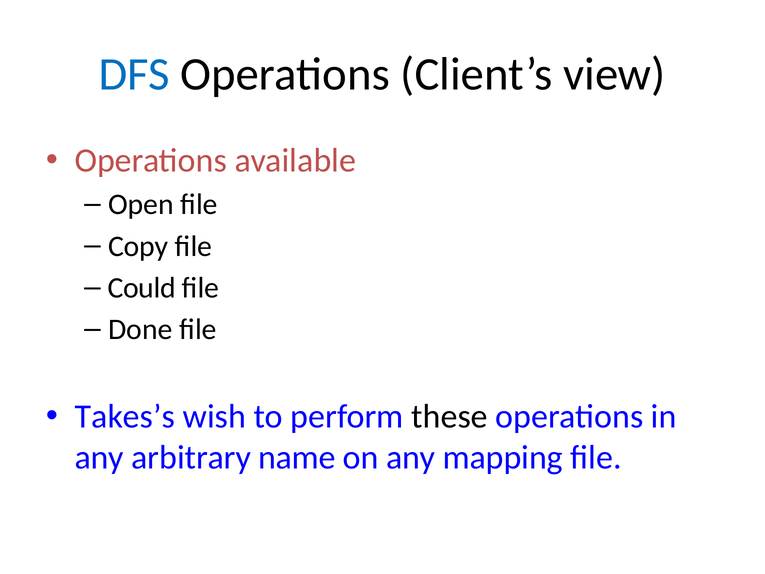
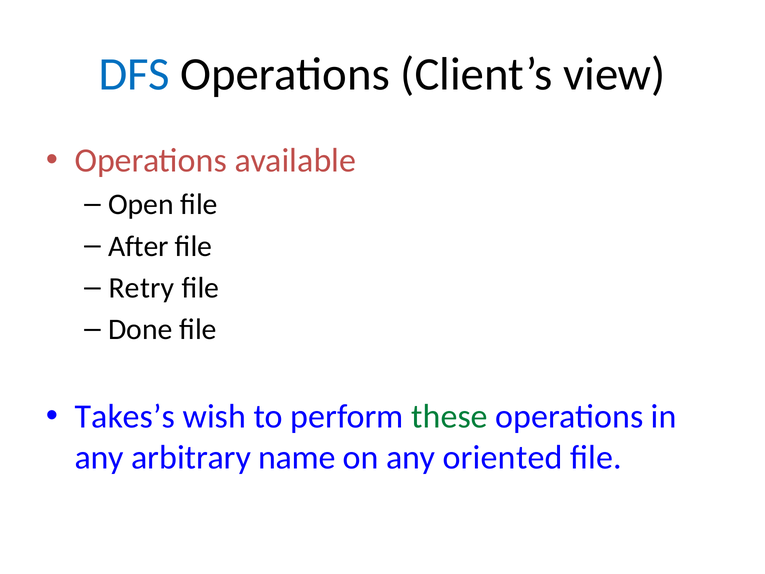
Copy: Copy -> After
Could: Could -> Retry
these colour: black -> green
mapping: mapping -> oriented
